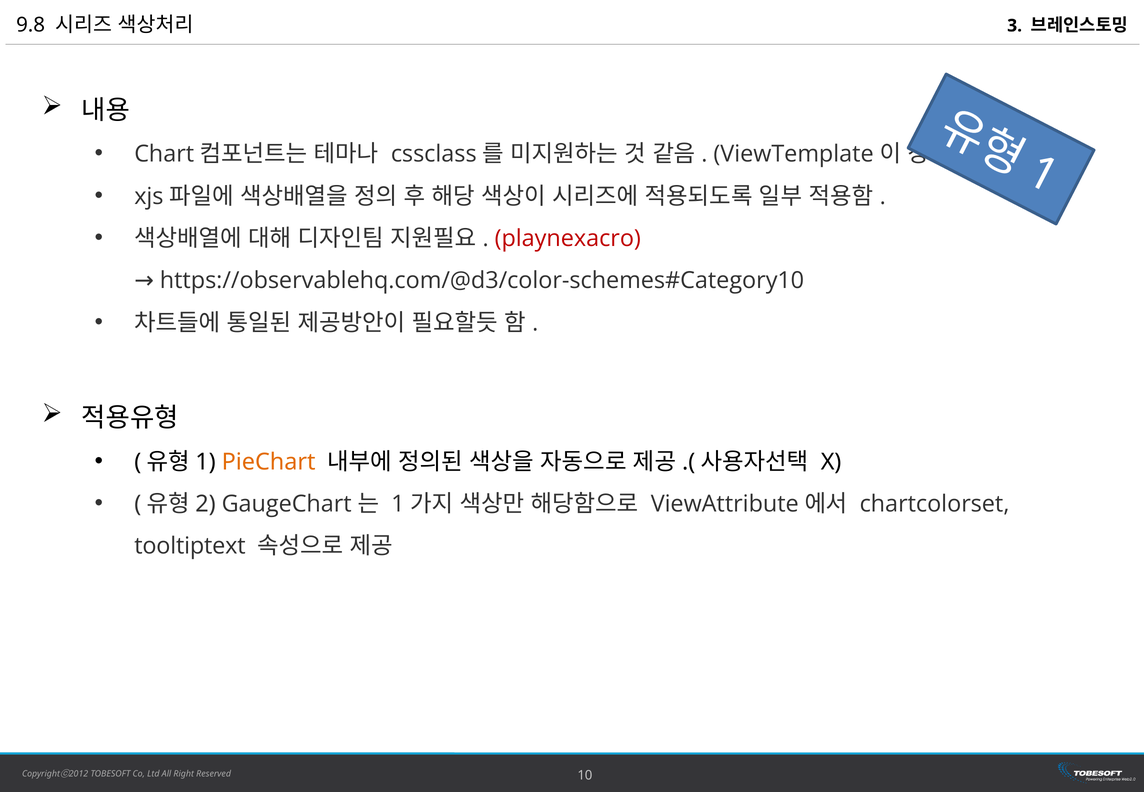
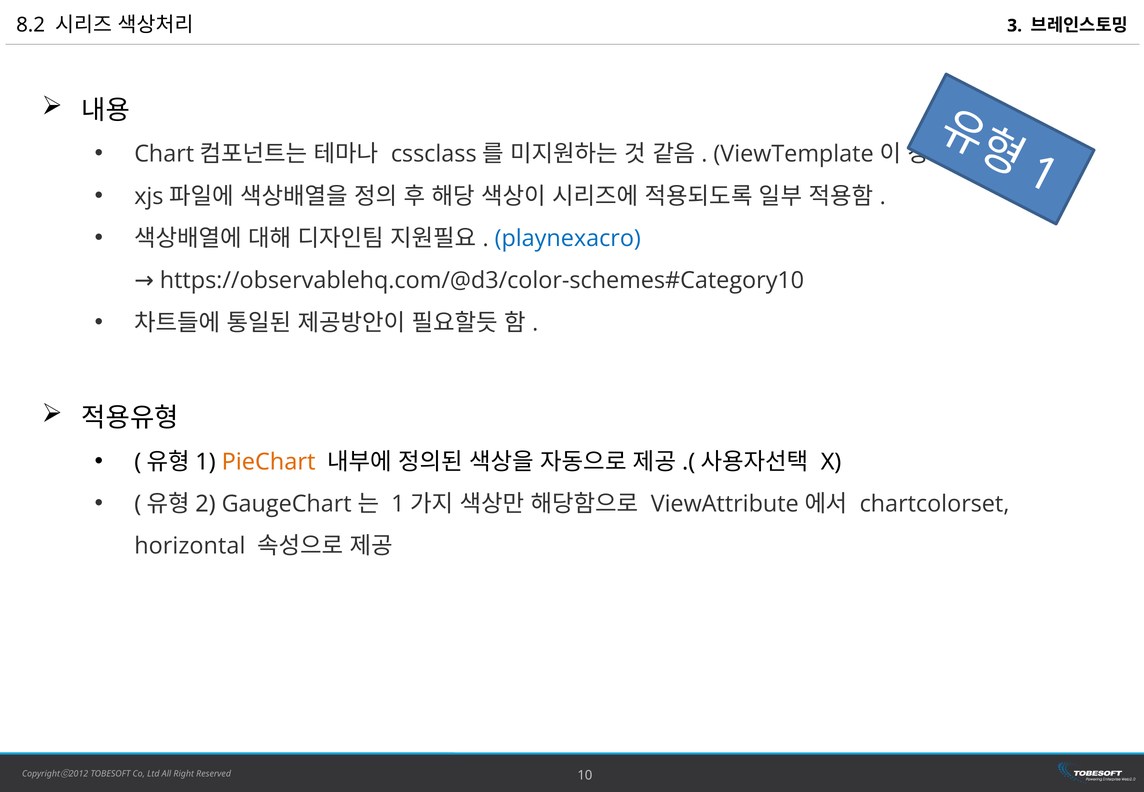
9.8: 9.8 -> 8.2
playnexacro colour: red -> blue
tooltiptext: tooltiptext -> horizontal
